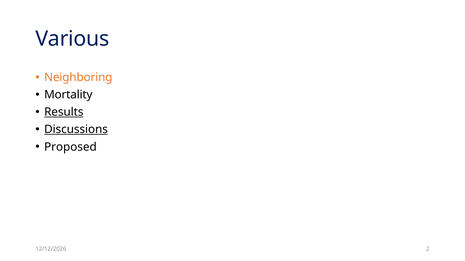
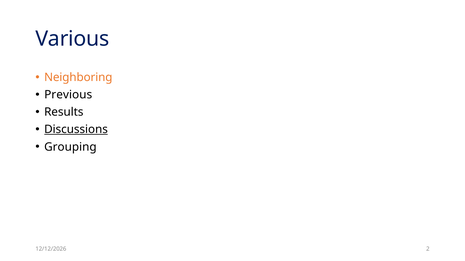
Mortality: Mortality -> Previous
Results underline: present -> none
Proposed: Proposed -> Grouping
